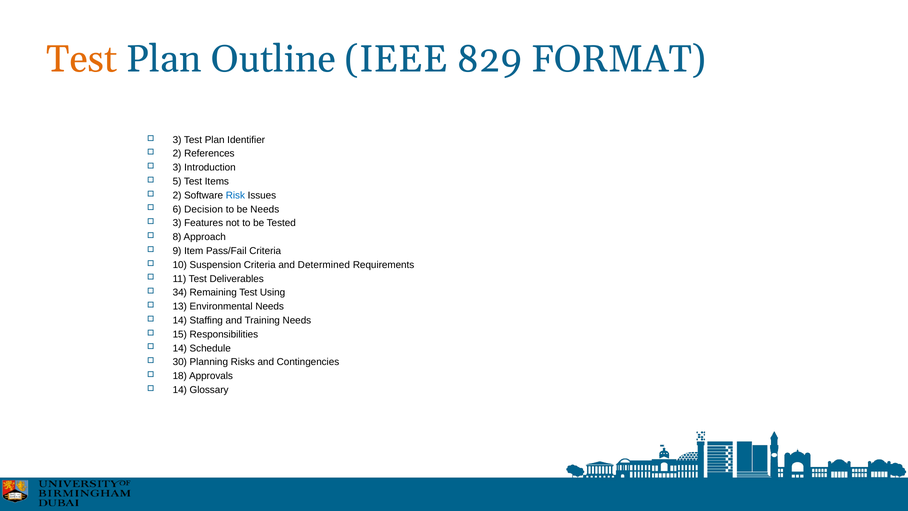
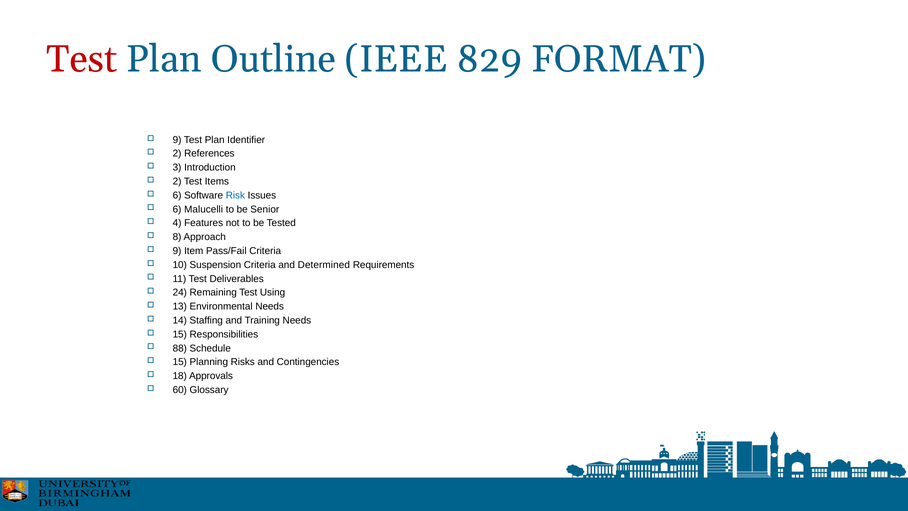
Test at (82, 59) colour: orange -> red
3 at (177, 140): 3 -> 9
5 at (177, 181): 5 -> 2
2 at (177, 195): 2 -> 6
Decision: Decision -> Malucelli
be Needs: Needs -> Senior
3 at (177, 223): 3 -> 4
34: 34 -> 24
14 at (180, 348): 14 -> 88
30 at (180, 362): 30 -> 15
14 at (180, 390): 14 -> 60
